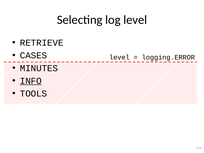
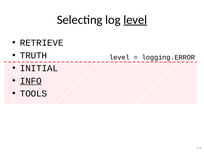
level at (135, 20) underline: none -> present
CASES: CASES -> TRUTH
MINUTES: MINUTES -> INITIAL
